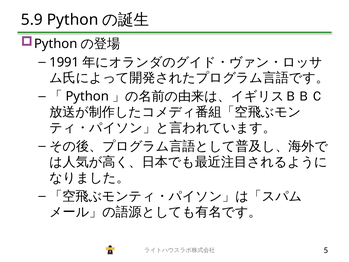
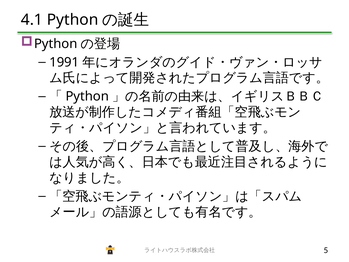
5.9: 5.9 -> 4.1
